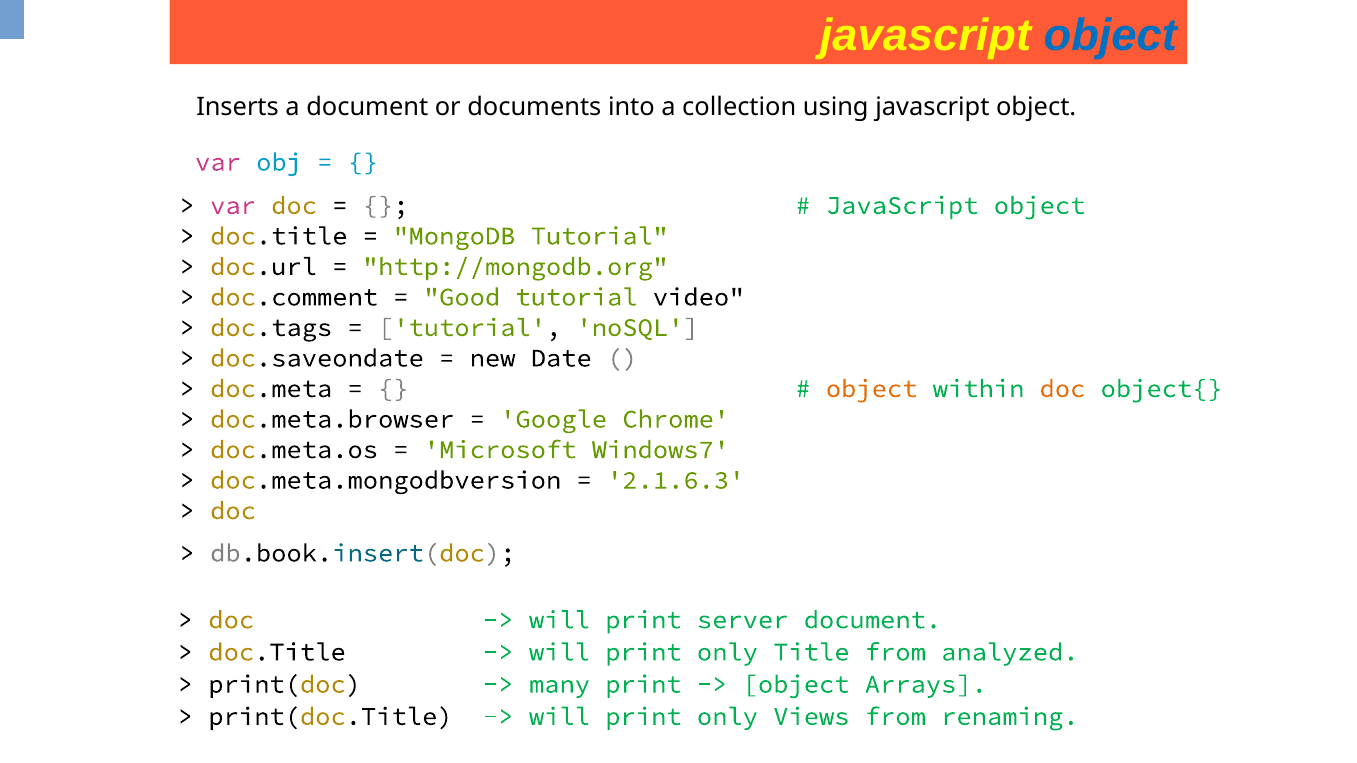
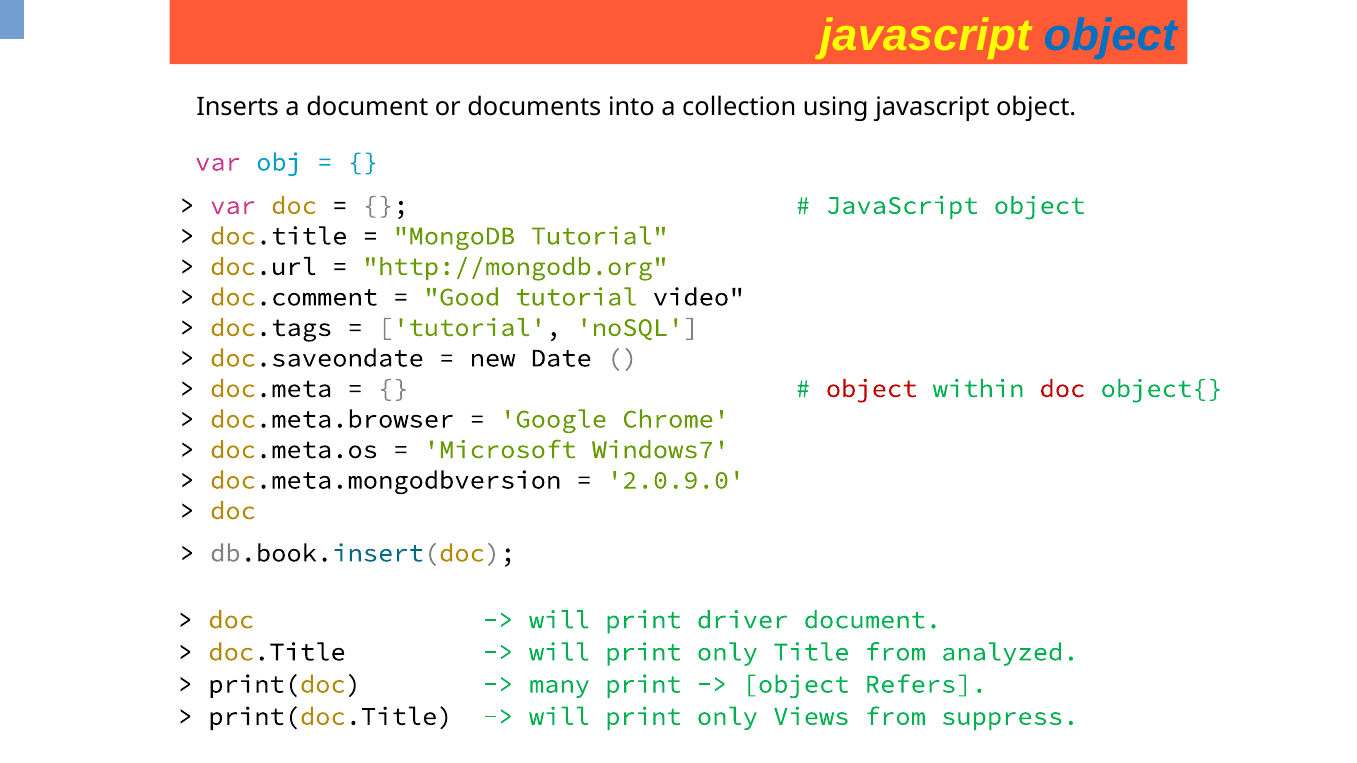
object at (872, 389) colour: orange -> red
doc at (1062, 389) colour: orange -> red
2.1.6.3: 2.1.6.3 -> 2.0.9.0
server: server -> driver
Arrays: Arrays -> Refers
renaming: renaming -> suppress
